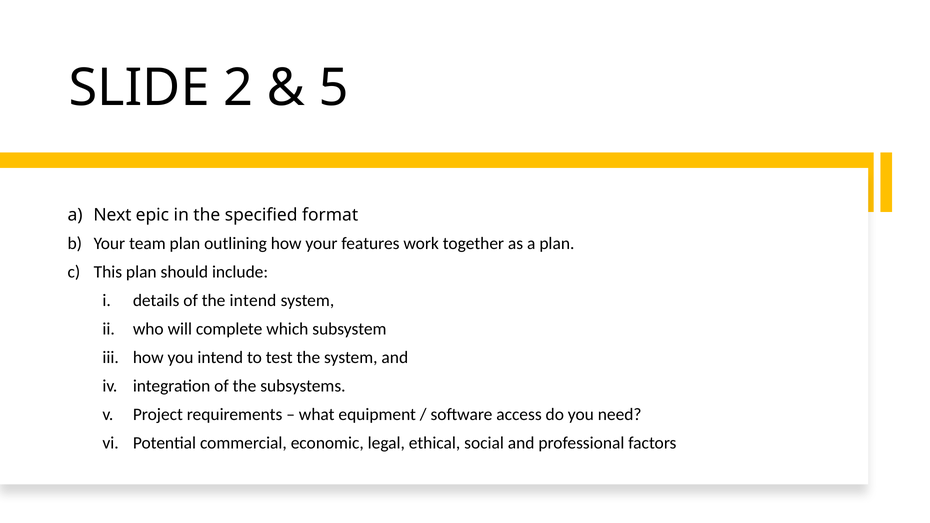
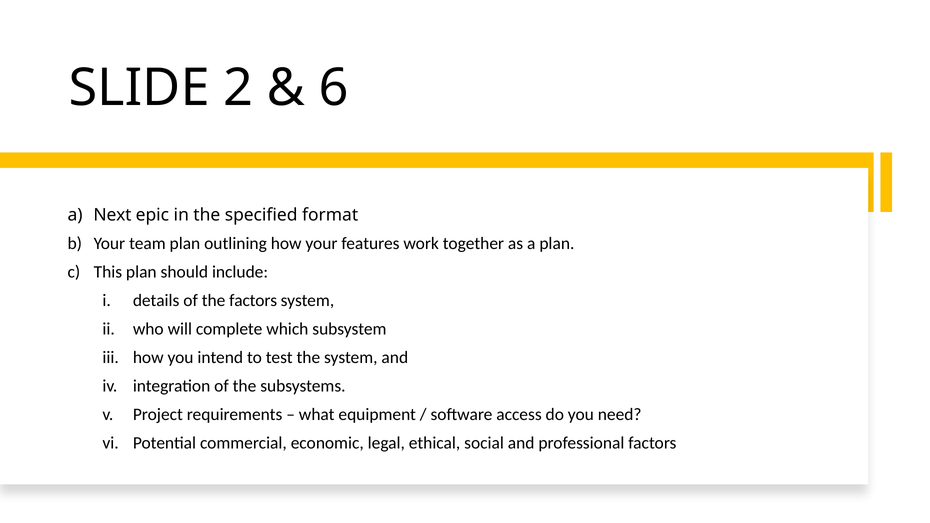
5: 5 -> 6
the intend: intend -> factors
